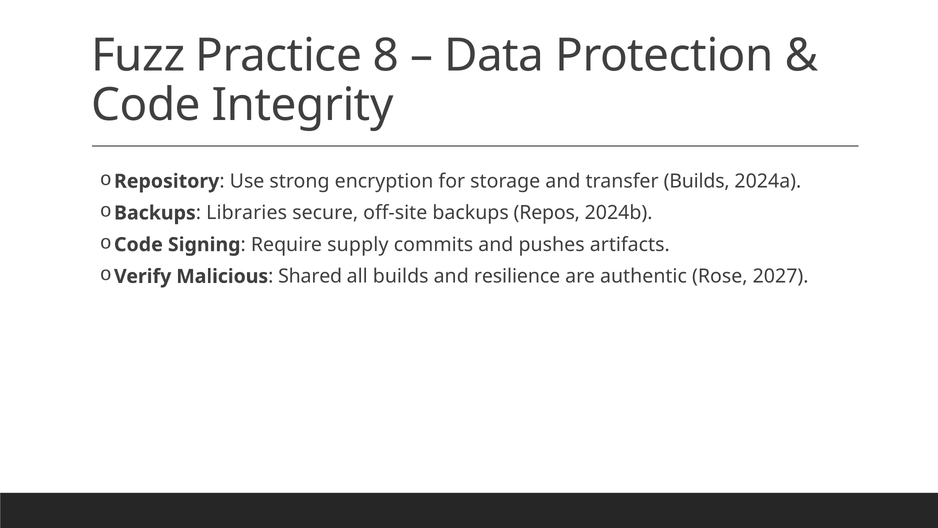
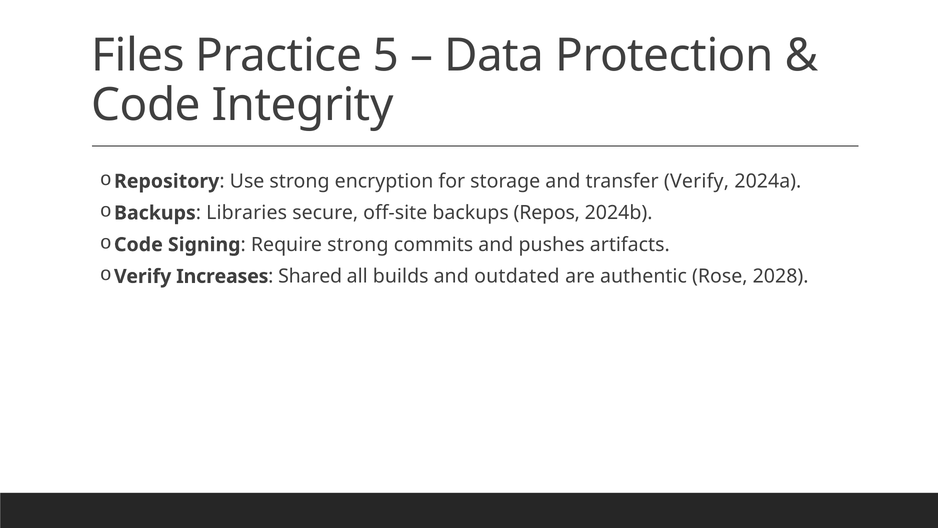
Fuzz: Fuzz -> Files
8: 8 -> 5
transfer Builds: Builds -> Verify
Require supply: supply -> strong
Malicious: Malicious -> Increases
resilience: resilience -> outdated
2027: 2027 -> 2028
